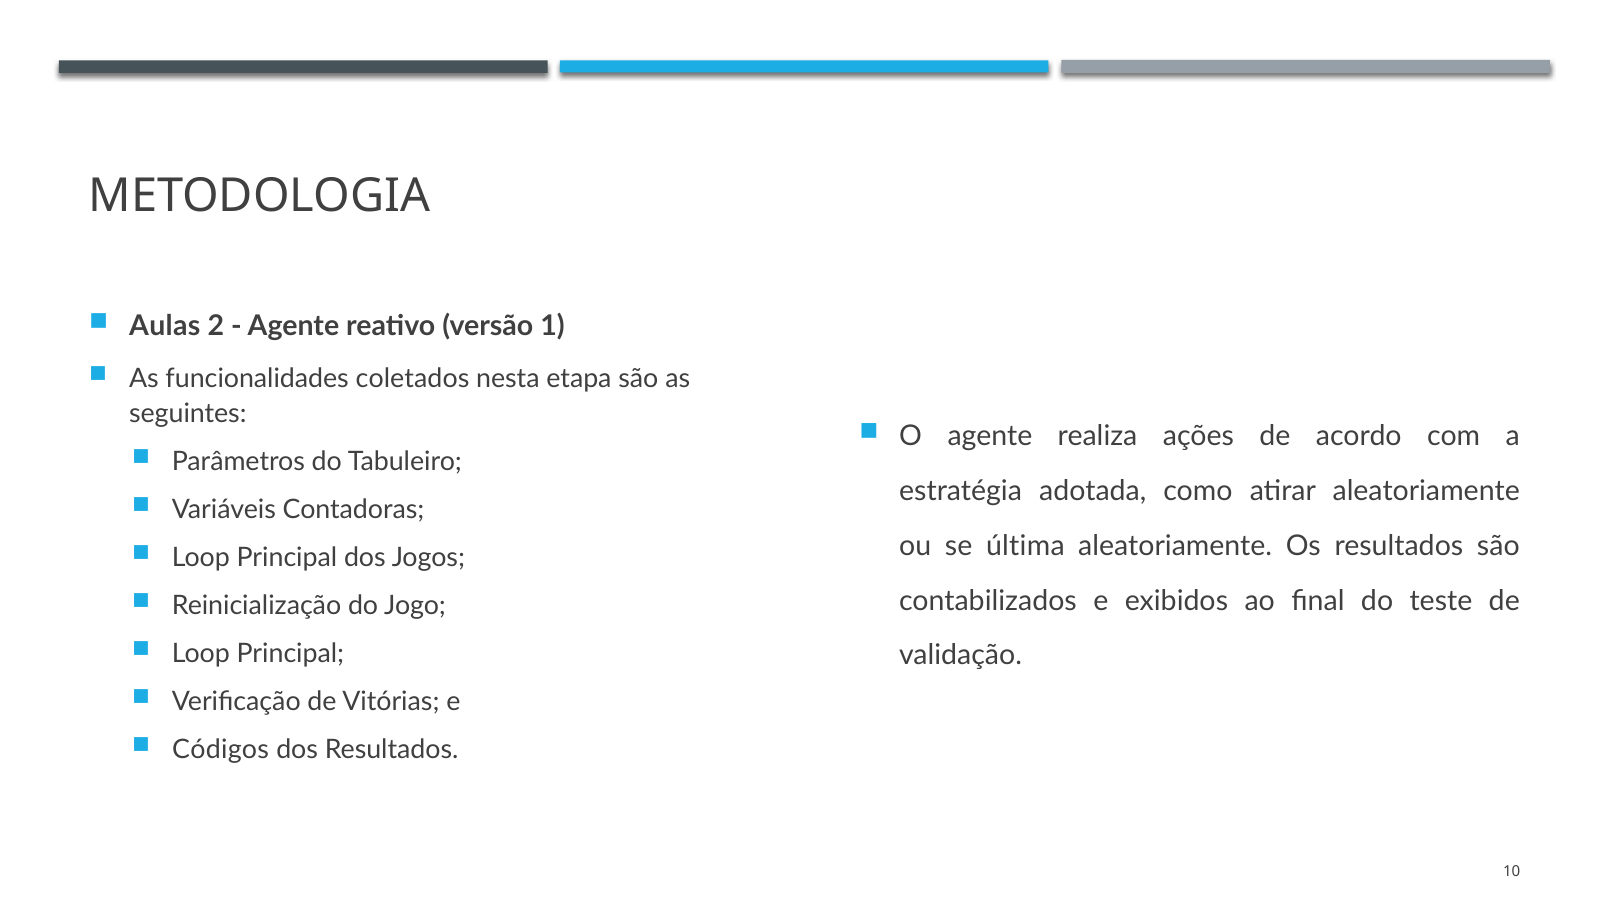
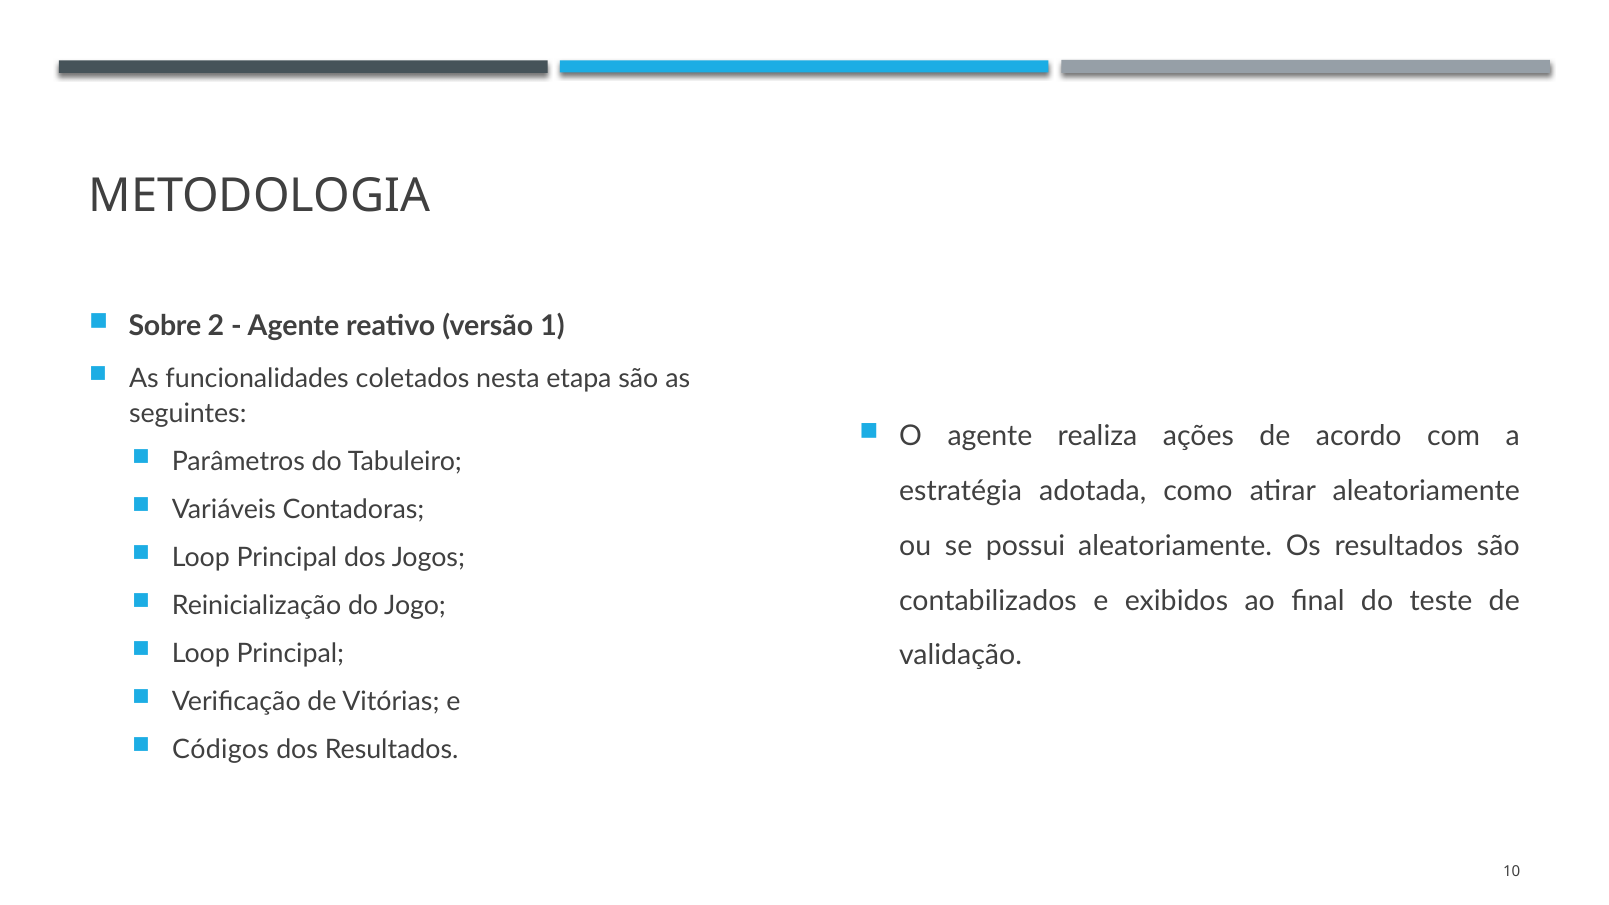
Aulas: Aulas -> Sobre
última: última -> possui
